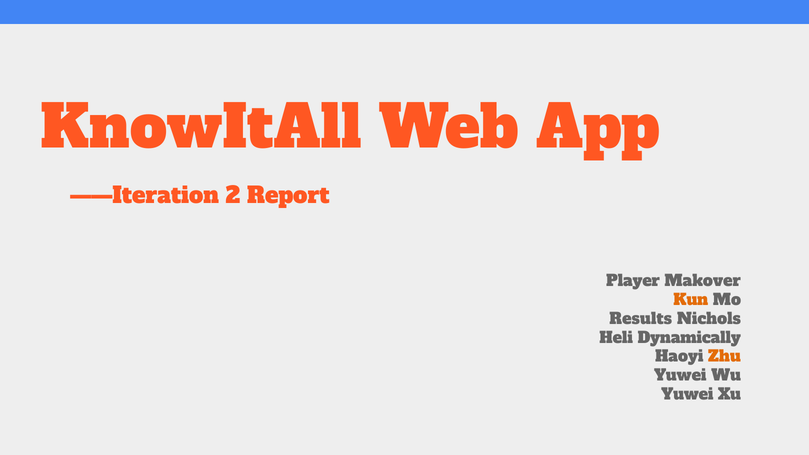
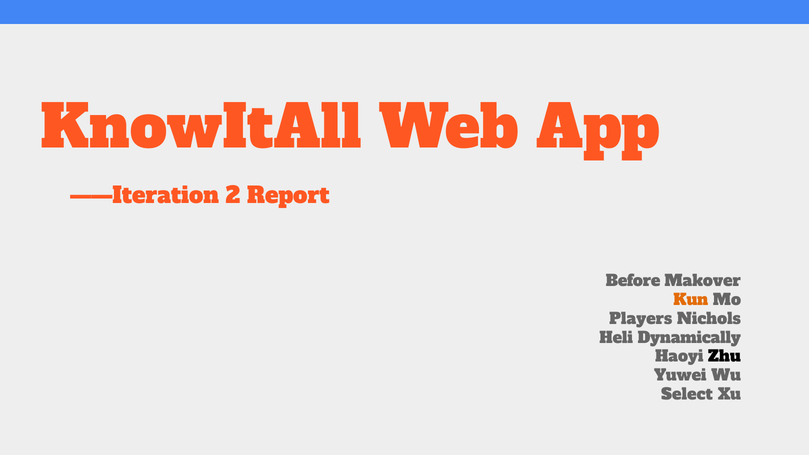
Player: Player -> Before
Results: Results -> Players
Zhu colour: orange -> black
Yuwei at (687, 395): Yuwei -> Select
